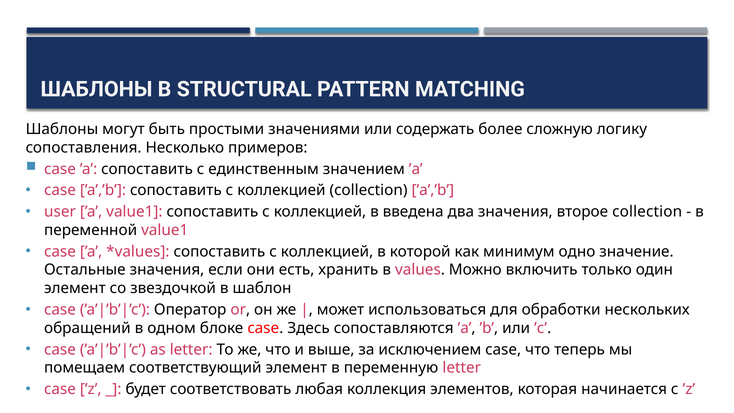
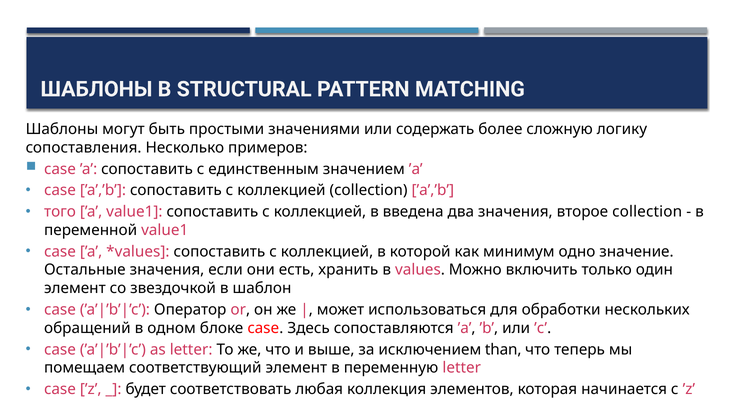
user: user -> того
исключением case: case -> than
